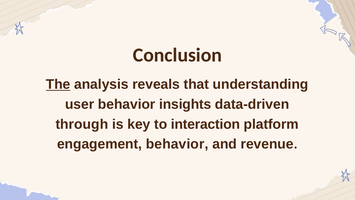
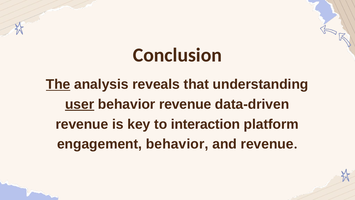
user underline: none -> present
behavior insights: insights -> revenue
through at (82, 124): through -> revenue
